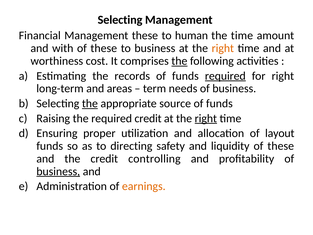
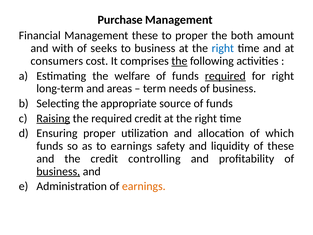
Selecting at (120, 20): Selecting -> Purchase
to human: human -> proper
the time: time -> both
these at (104, 48): these -> seeks
right at (223, 48) colour: orange -> blue
worthiness: worthiness -> consumers
records: records -> welfare
the at (90, 103) underline: present -> none
Raising underline: none -> present
right at (206, 118) underline: present -> none
layout: layout -> which
to directing: directing -> earnings
